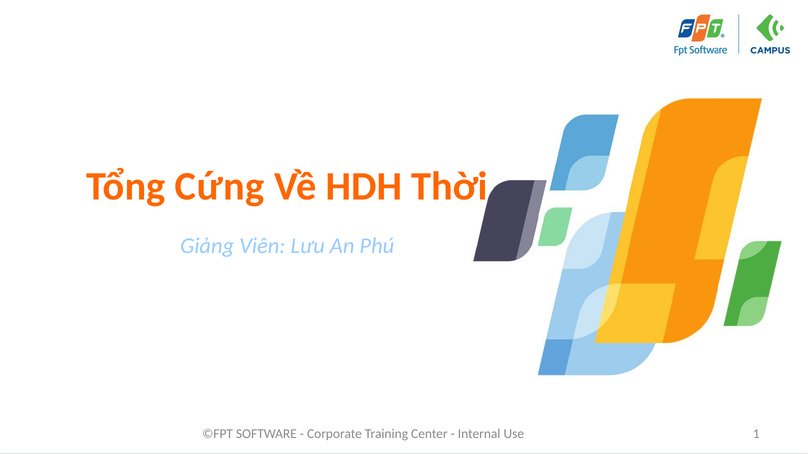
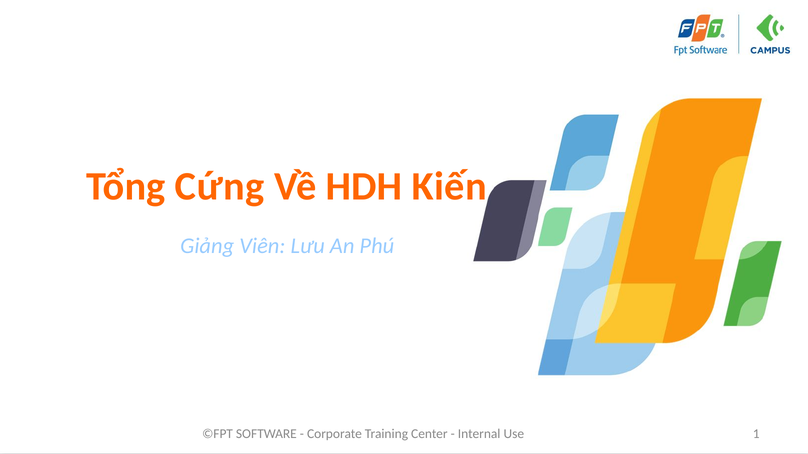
Thời: Thời -> Kiến
